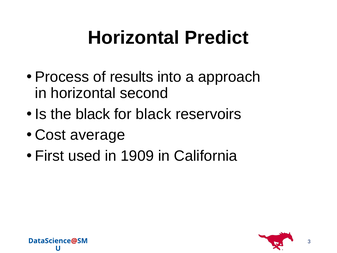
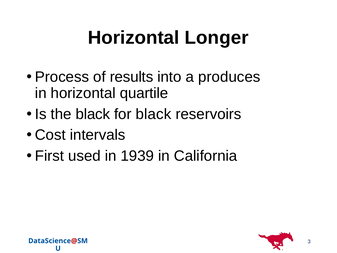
Predict: Predict -> Longer
approach: approach -> produces
second: second -> quartile
average: average -> intervals
1909: 1909 -> 1939
